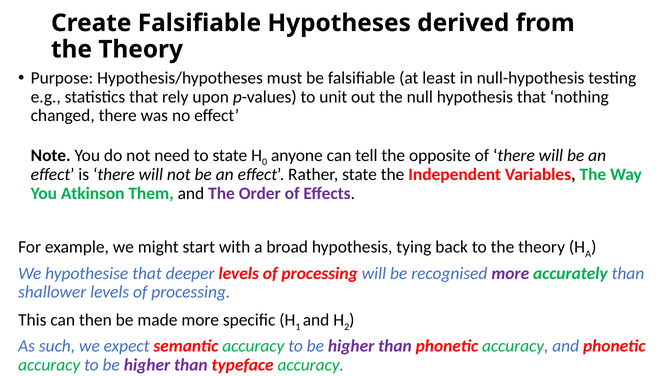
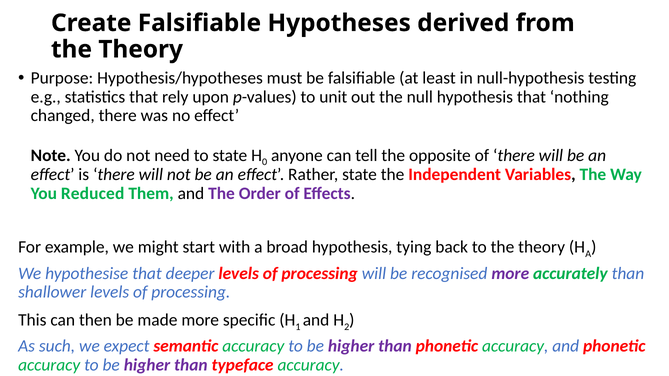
Atkinson: Atkinson -> Reduced
